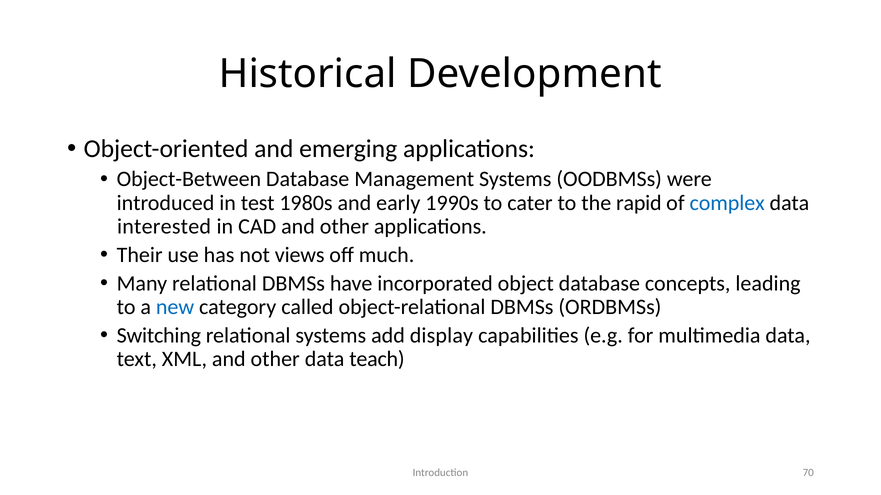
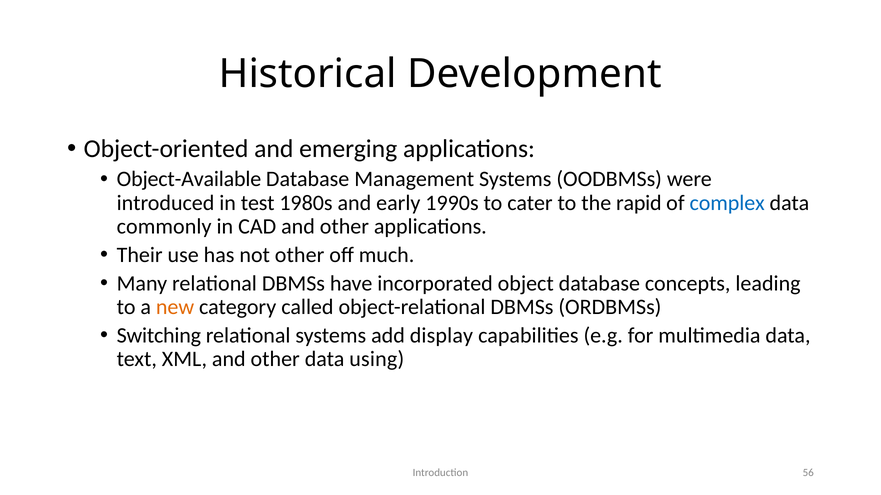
Object-Between: Object-Between -> Object-Available
interested: interested -> commonly
not views: views -> other
new colour: blue -> orange
teach: teach -> using
70: 70 -> 56
